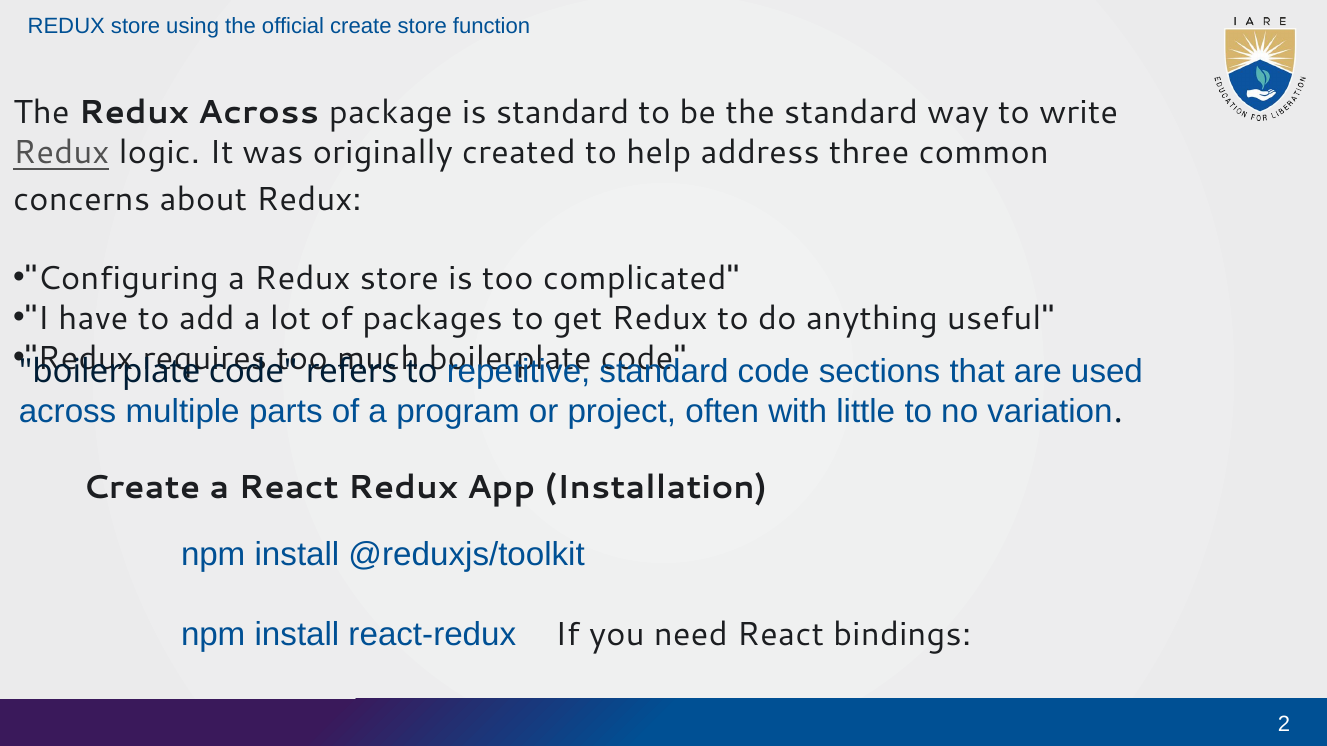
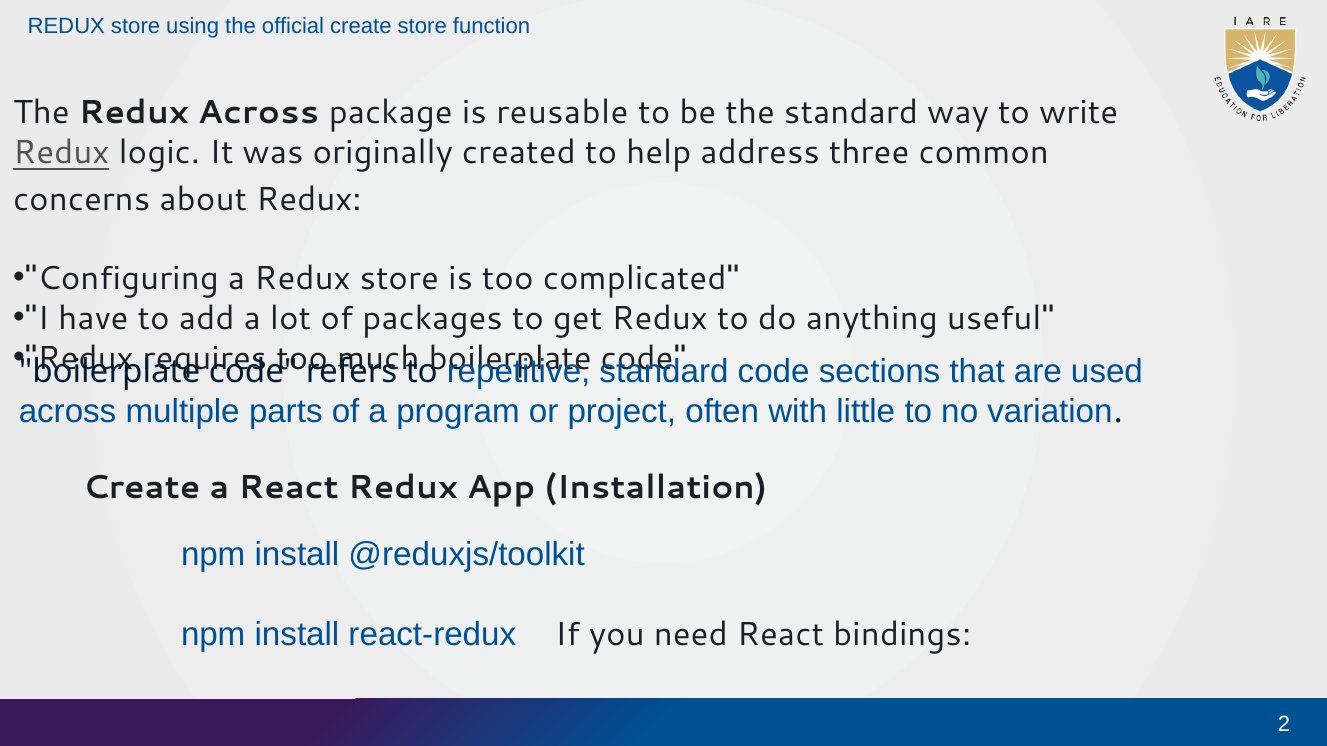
is standard: standard -> reusable
